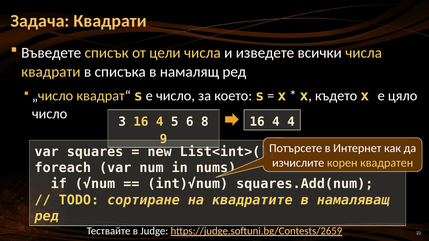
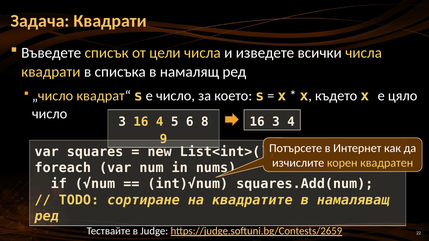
4 at (276, 122): 4 -> 3
